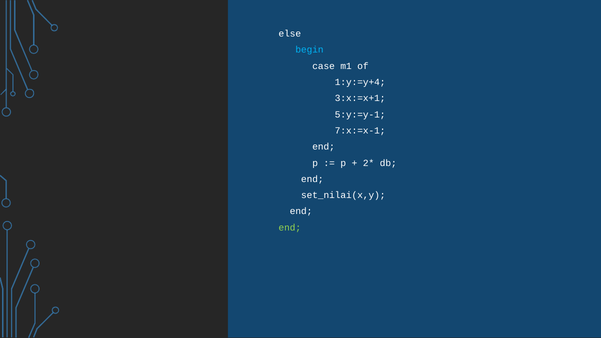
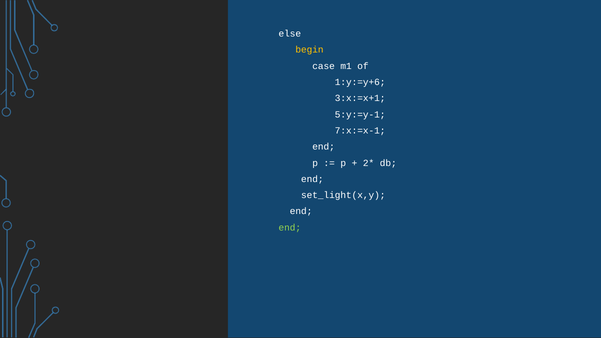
begin colour: light blue -> yellow
1:y:=y+4: 1:y:=y+4 -> 1:y:=y+6
set_nilai(x,y: set_nilai(x,y -> set_light(x,y
